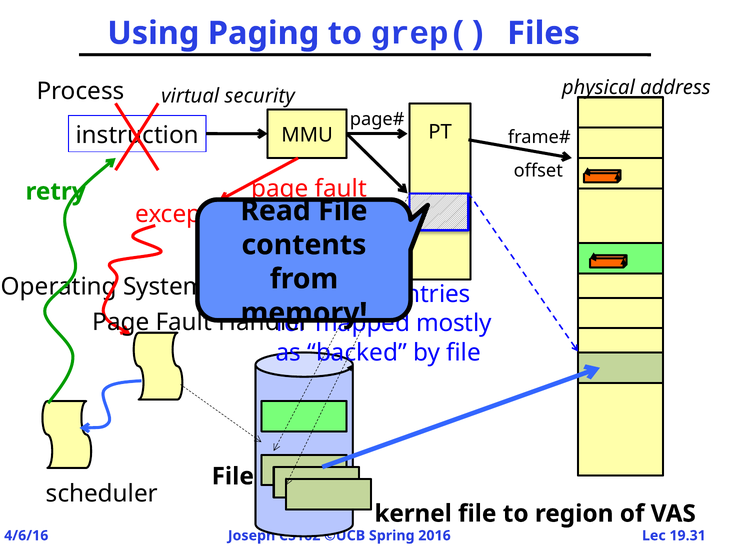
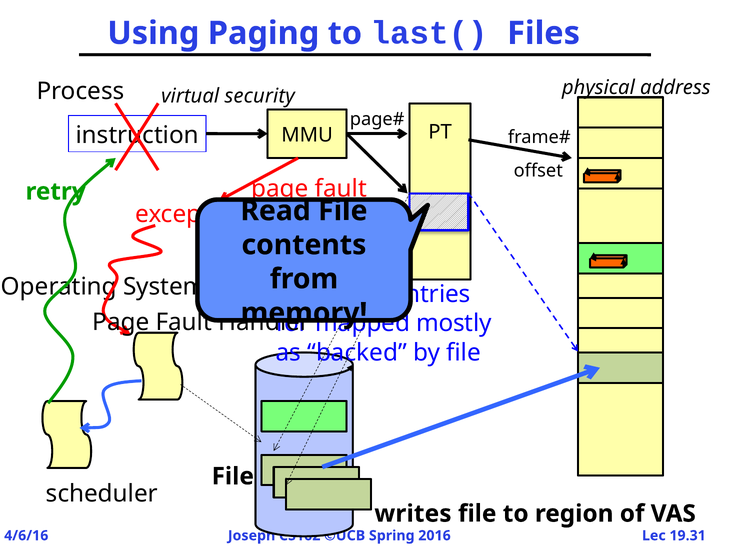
grep(: grep( -> last(
kernel: kernel -> writes
